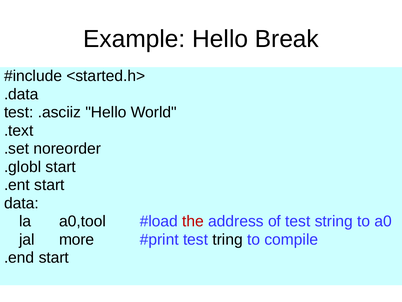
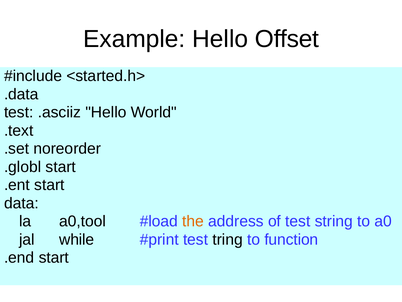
Break: Break -> Offset
the colour: red -> orange
more: more -> while
compile: compile -> function
